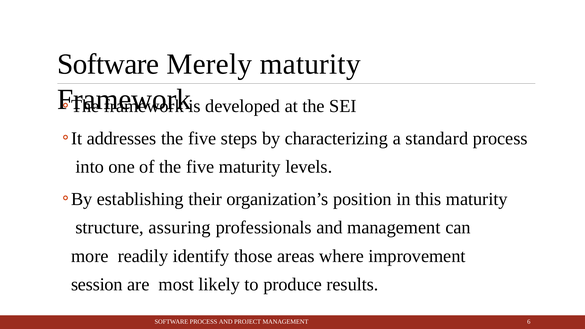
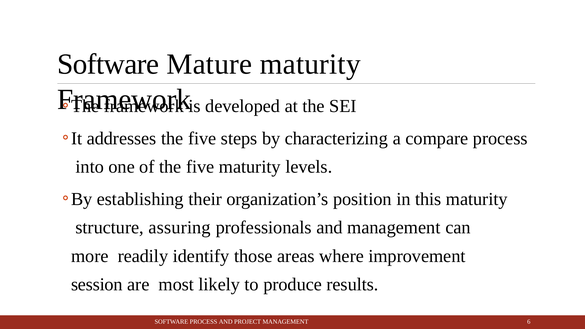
Merely: Merely -> Mature
standard: standard -> compare
